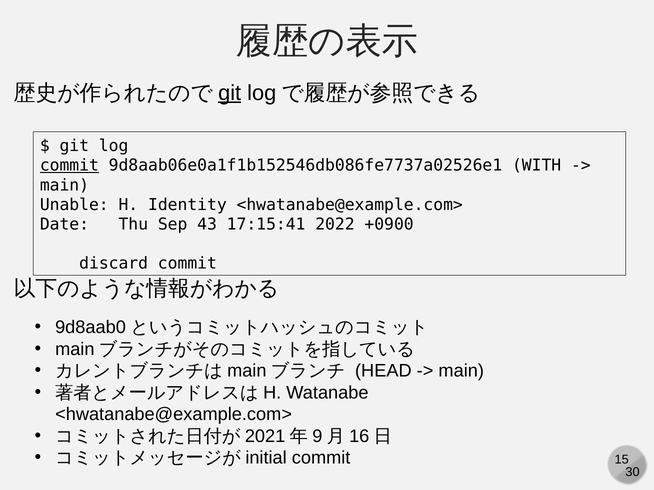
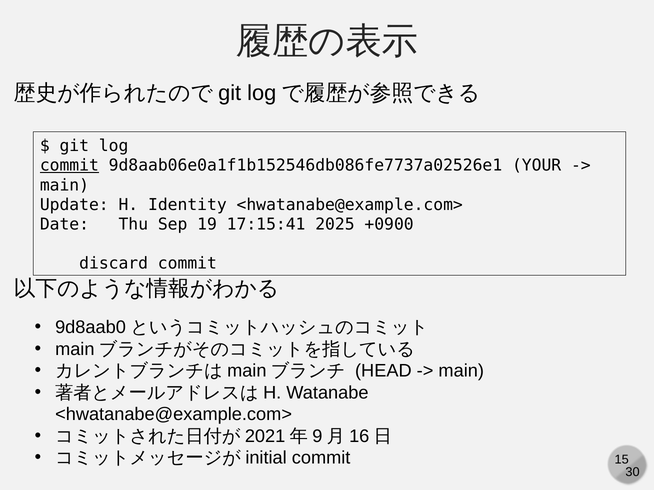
git at (230, 93) underline: present -> none
WITH: WITH -> YOUR
Unable: Unable -> Update
43: 43 -> 19
2022: 2022 -> 2025
